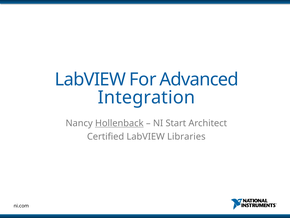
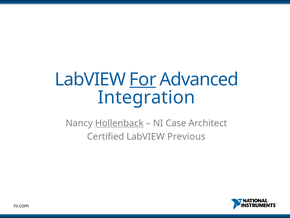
For underline: none -> present
Start: Start -> Case
Libraries: Libraries -> Previous
